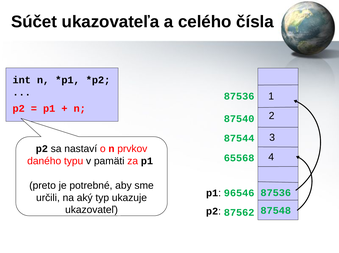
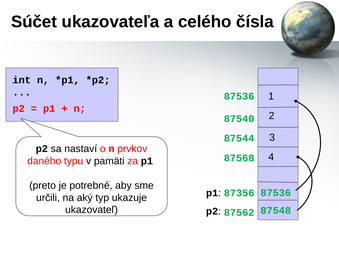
65568: 65568 -> 87568
96546: 96546 -> 87356
